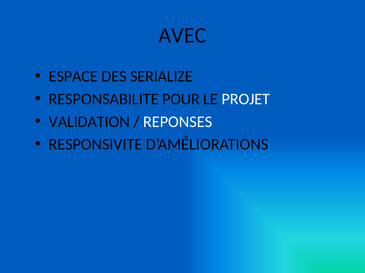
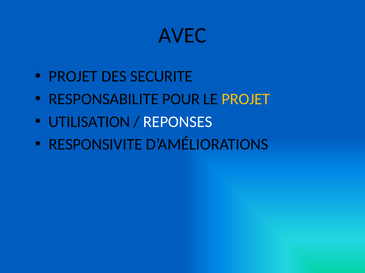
ESPACE at (73, 77): ESPACE -> PROJET
SERIALIZE: SERIALIZE -> SECURITE
PROJET at (246, 99) colour: white -> yellow
VALIDATION: VALIDATION -> UTILISATION
